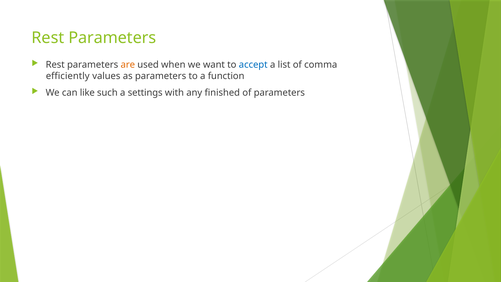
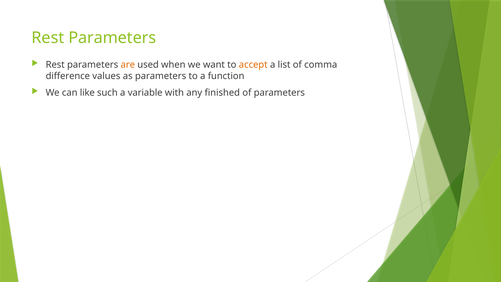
accept colour: blue -> orange
efficiently: efficiently -> difference
settings: settings -> variable
